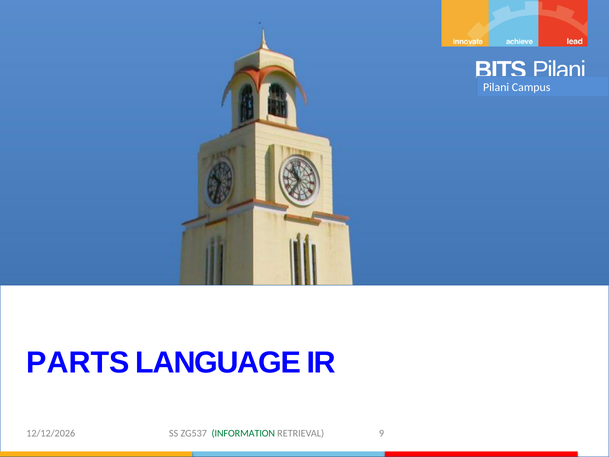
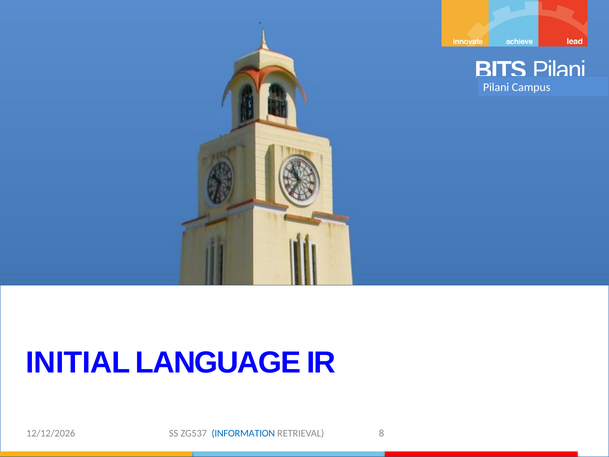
PARTS: PARTS -> INITIAL
INFORMATION colour: green -> blue
9: 9 -> 8
